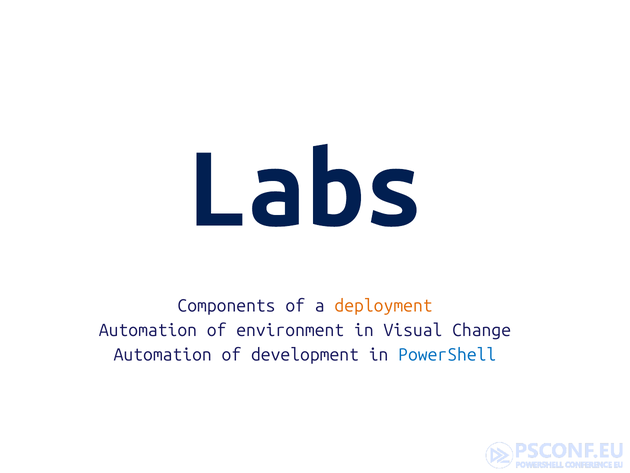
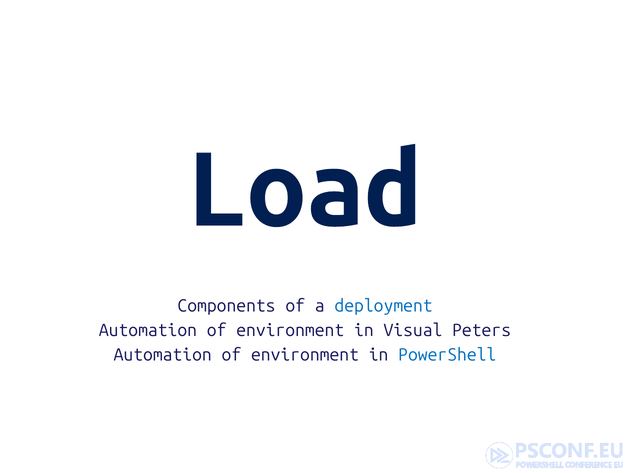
Labs: Labs -> Load
deployment colour: orange -> blue
Change: Change -> Peters
development at (305, 355): development -> environment
